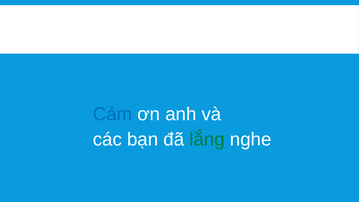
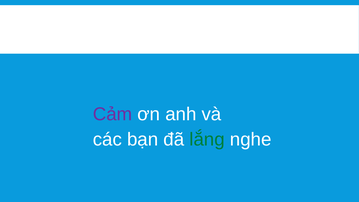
Cảm colour: blue -> purple
